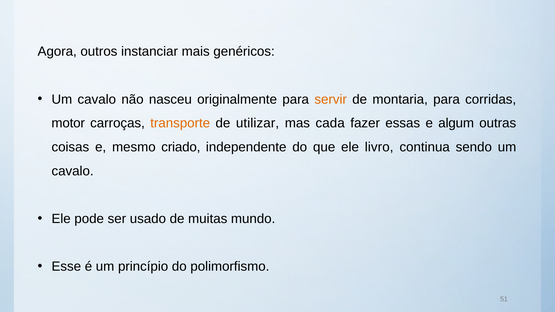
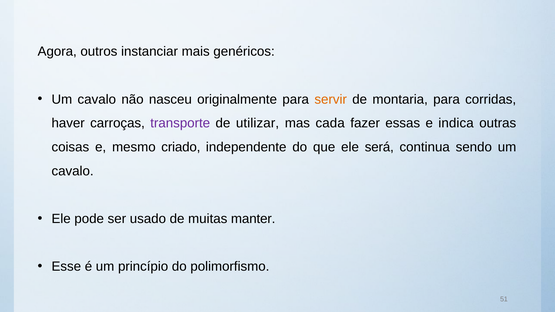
motor: motor -> haver
transporte colour: orange -> purple
algum: algum -> indica
livro: livro -> será
mundo: mundo -> manter
